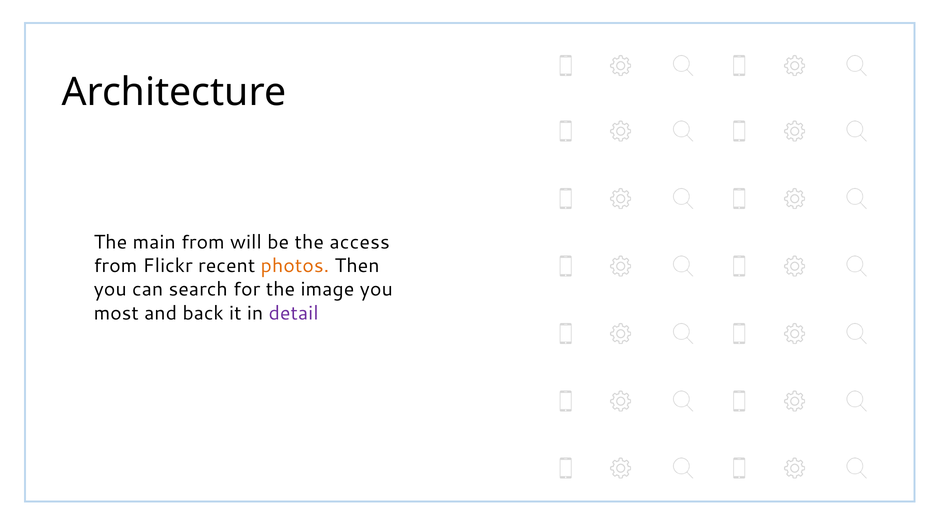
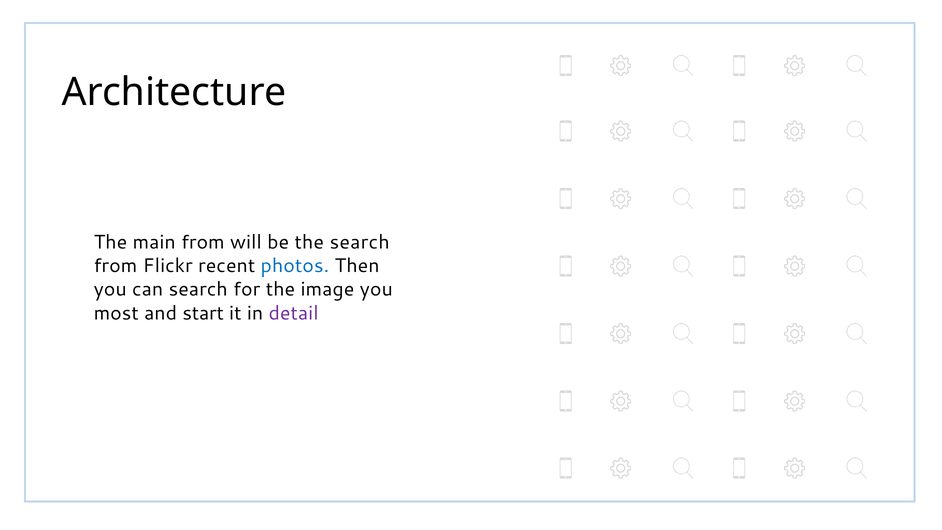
the access: access -> search
photos colour: orange -> blue
back: back -> start
